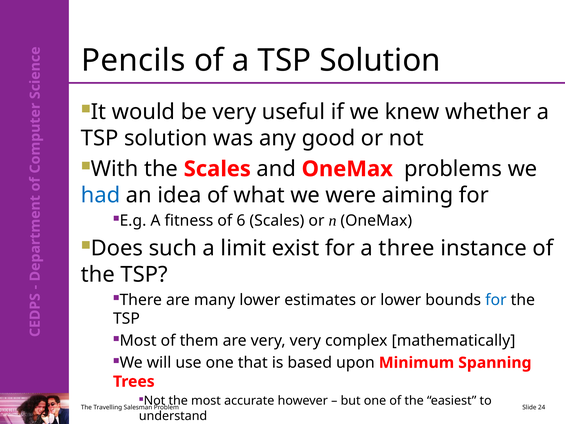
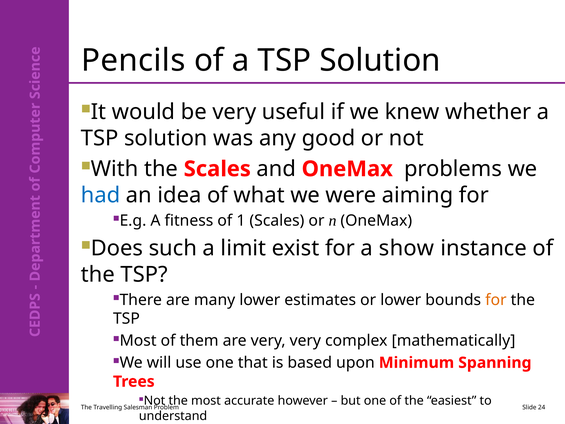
6: 6 -> 1
three: three -> show
for at (496, 300) colour: blue -> orange
